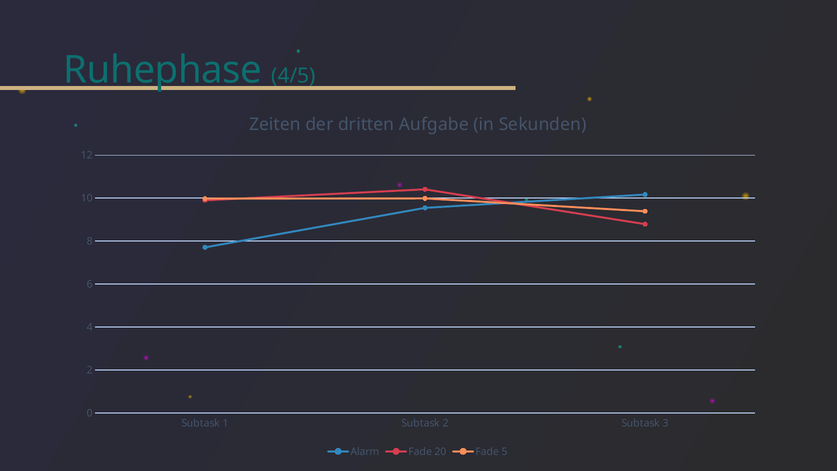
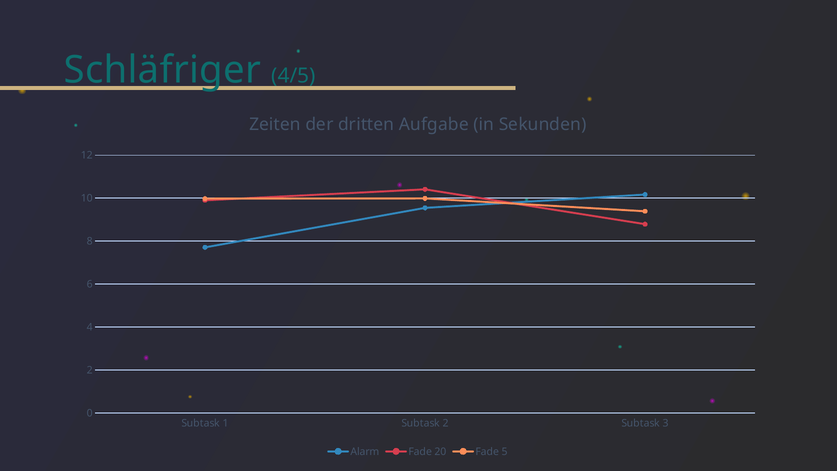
Ruhephase: Ruhephase -> Schläfriger
